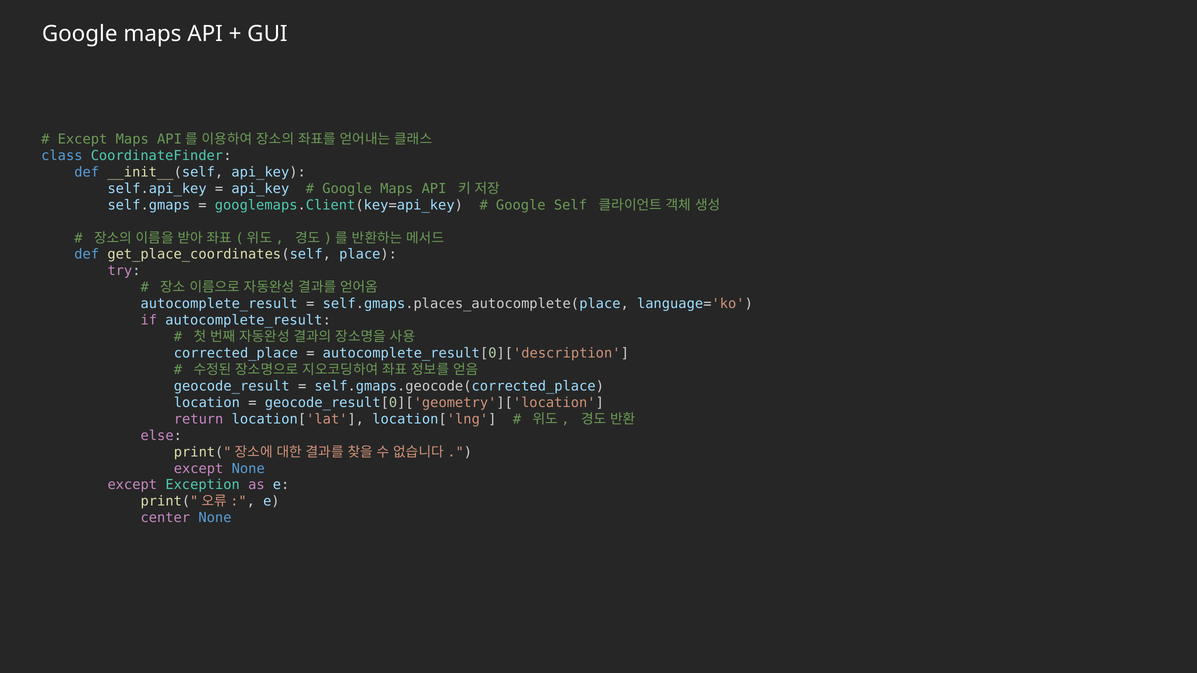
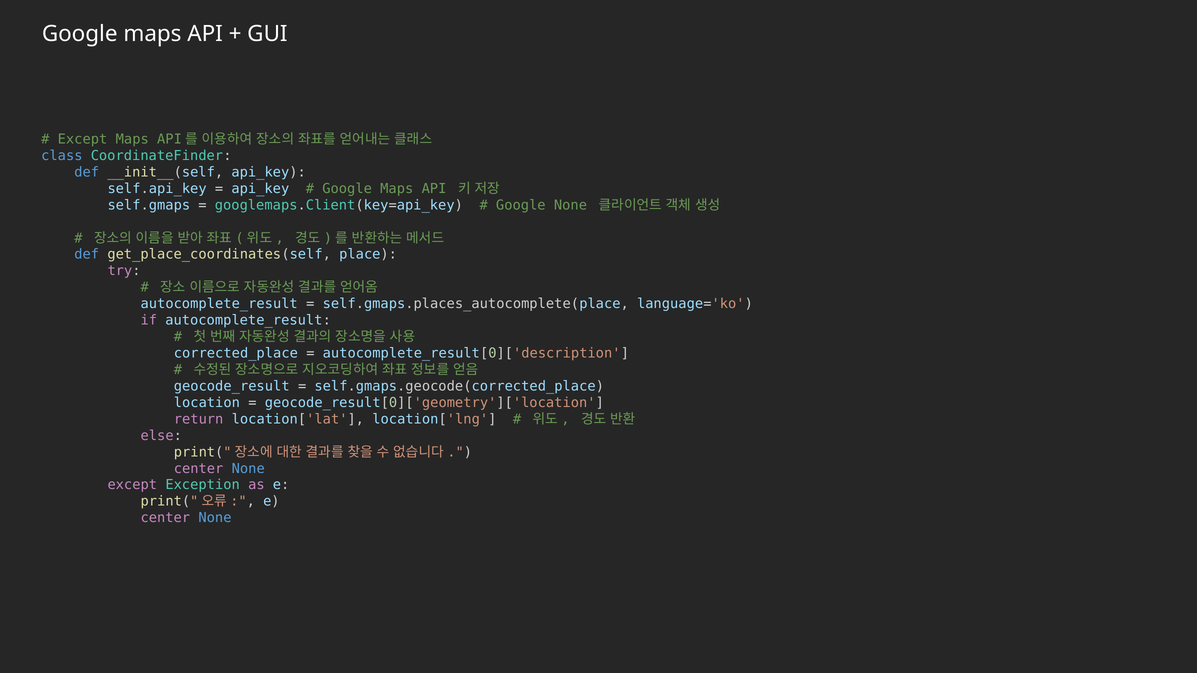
Google Self: Self -> None
except at (199, 469): except -> center
